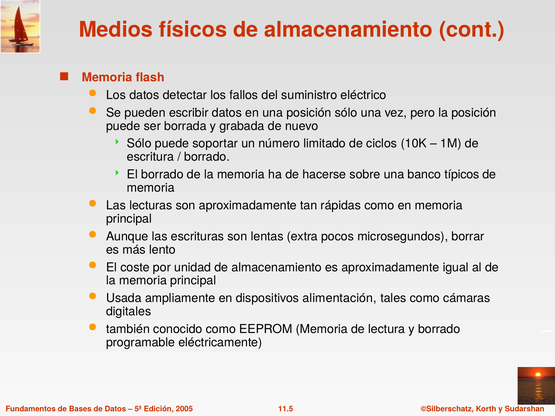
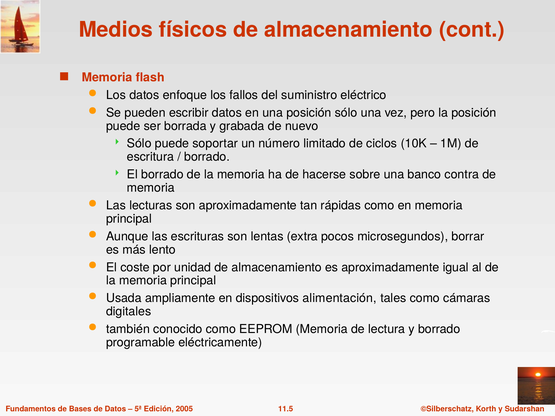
detectar: detectar -> enfoque
típicos: típicos -> contra
